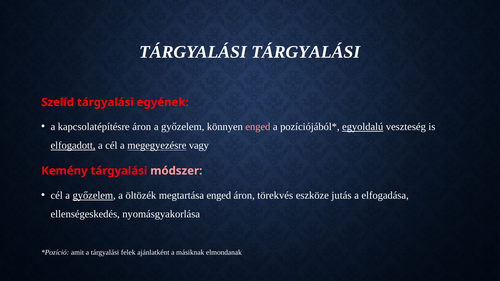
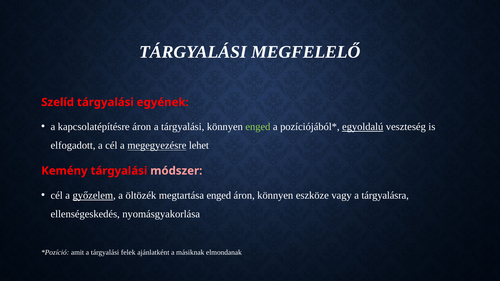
TÁRGYALÁSI TÁRGYALÁSI: TÁRGYALÁSI -> MEGFELELŐ
győzelem at (183, 127): győzelem -> tárgyalási
enged at (258, 127) colour: pink -> light green
elfogadott underline: present -> none
vagy: vagy -> lehet
áron törekvés: törekvés -> könnyen
jutás: jutás -> vagy
elfogadása: elfogadása -> tárgyalásra
